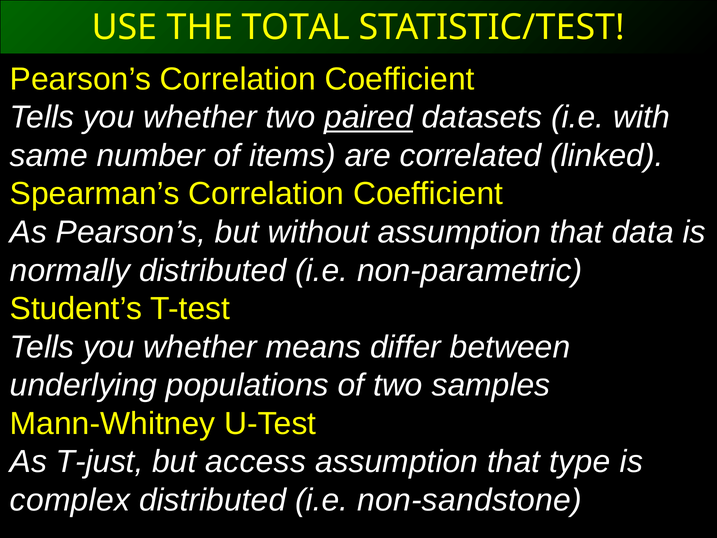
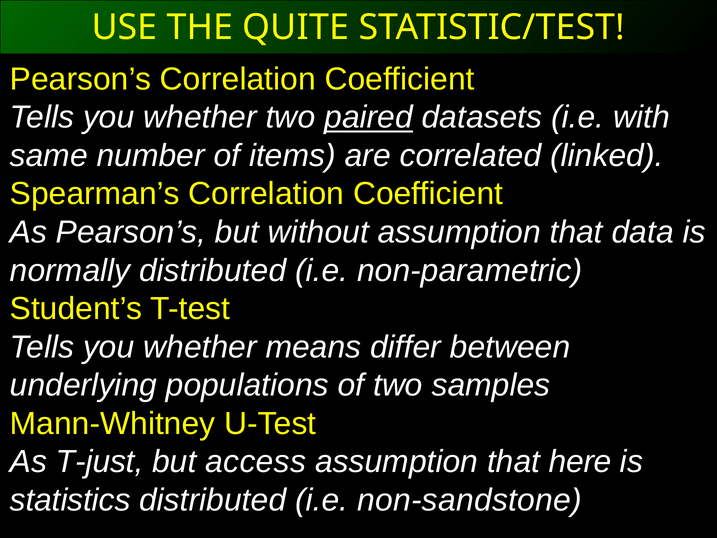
TOTAL: TOTAL -> QUITE
type: type -> here
complex: complex -> statistics
